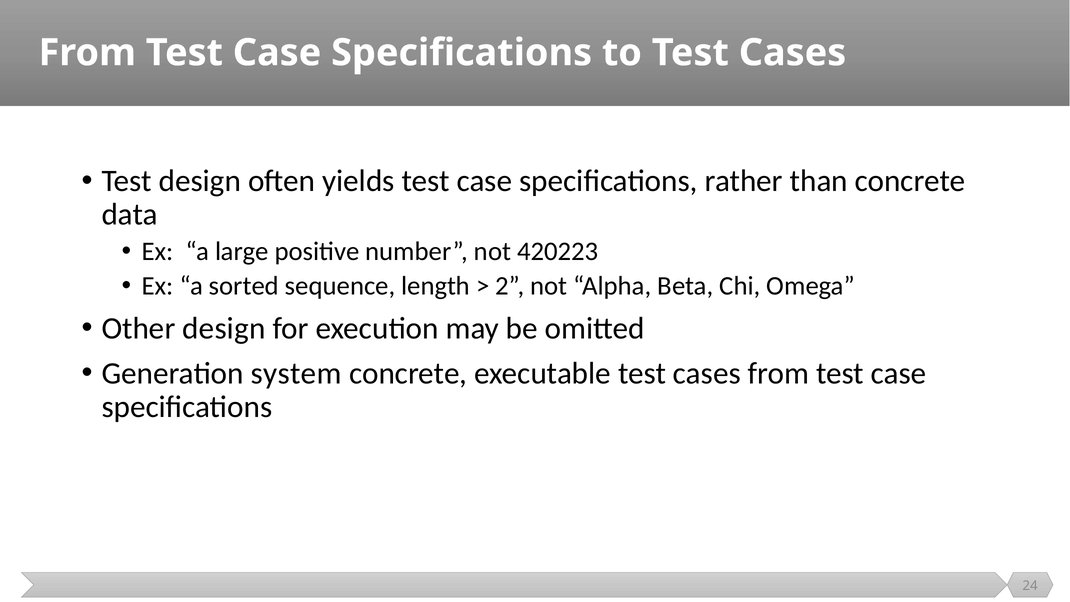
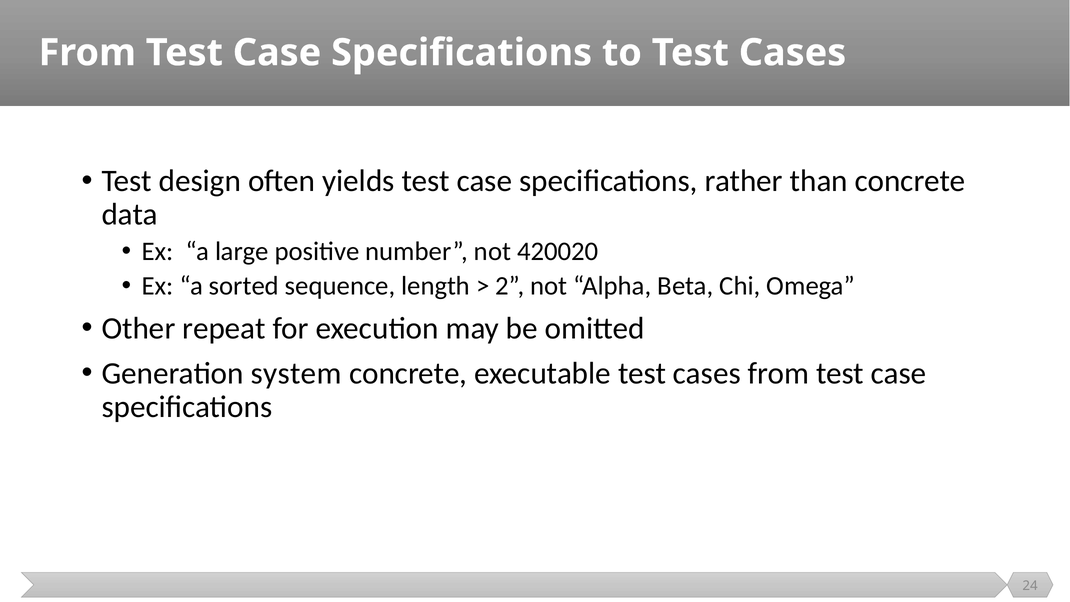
420223: 420223 -> 420020
Other design: design -> repeat
